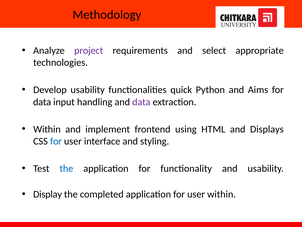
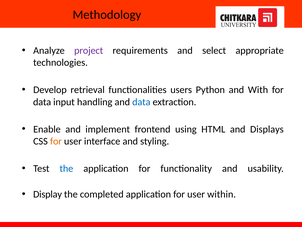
Develop usability: usability -> retrieval
quick: quick -> users
Aims: Aims -> With
data at (141, 102) colour: purple -> blue
Within at (47, 129): Within -> Enable
for at (56, 141) colour: blue -> orange
